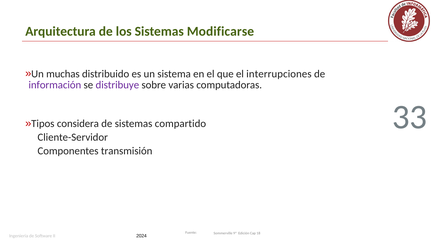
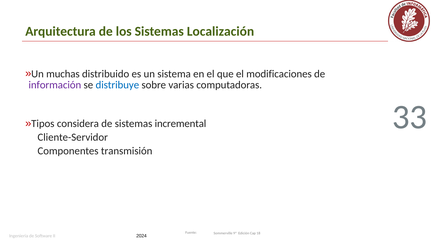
Modificarse: Modificarse -> Localización
interrupciones: interrupciones -> modificaciones
distribuye colour: purple -> blue
compartido: compartido -> incremental
